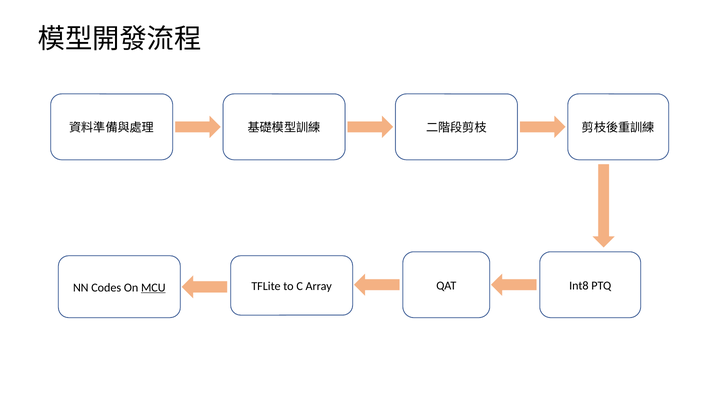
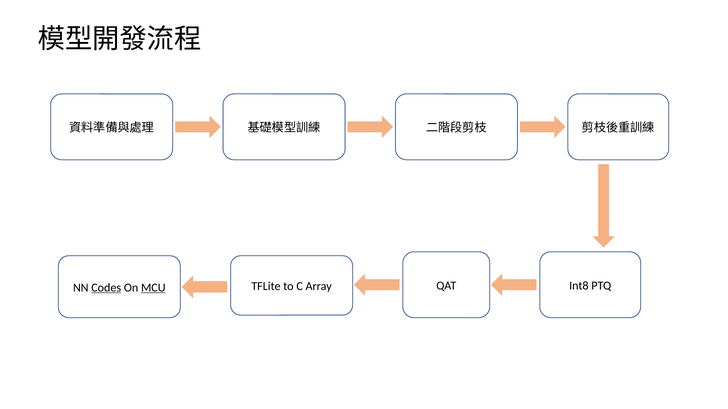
Codes underline: none -> present
